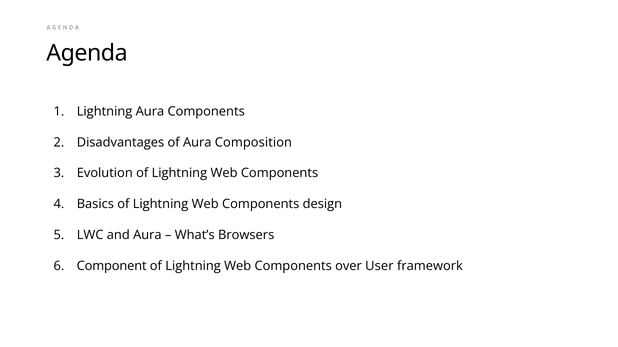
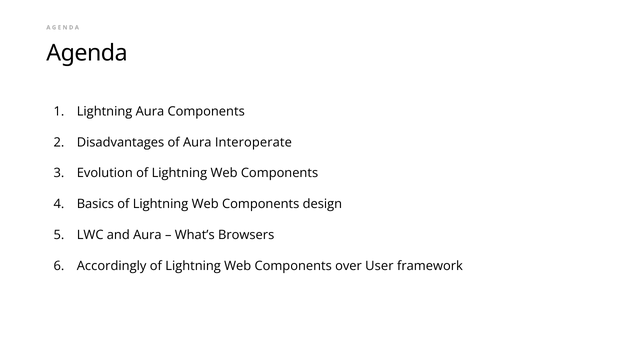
Composition: Composition -> Interoperate
Component: Component -> Accordingly
